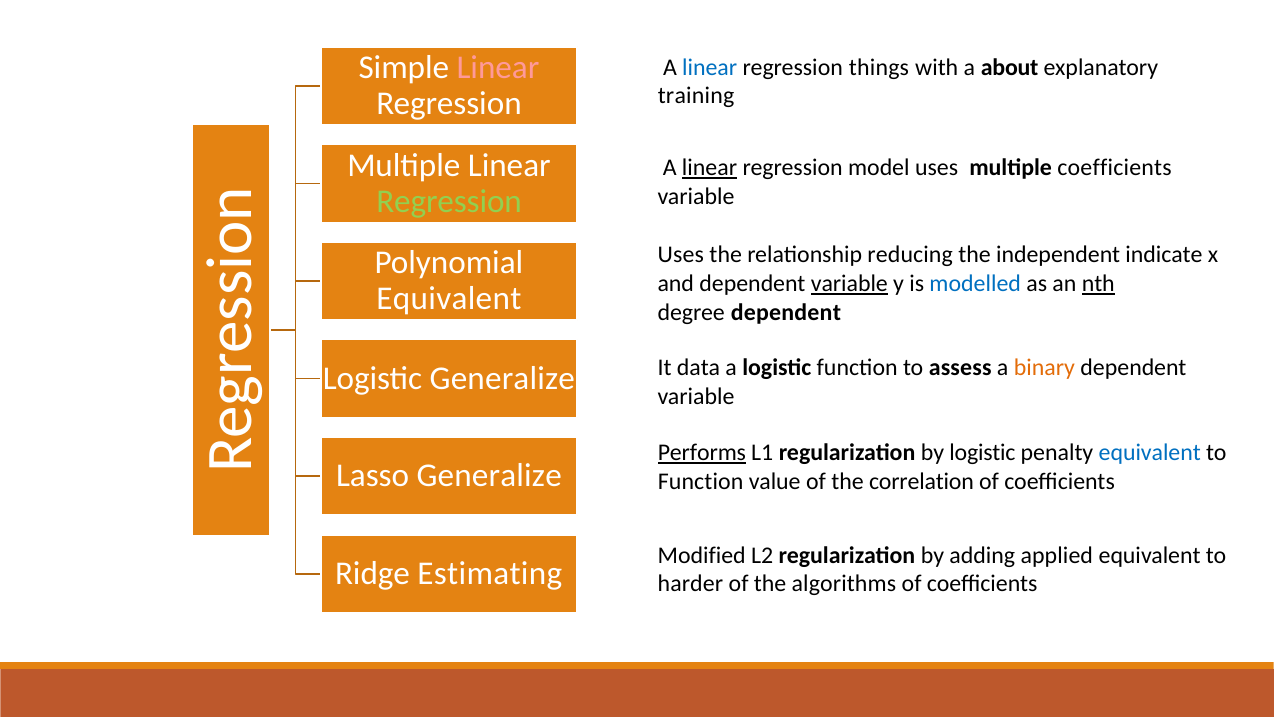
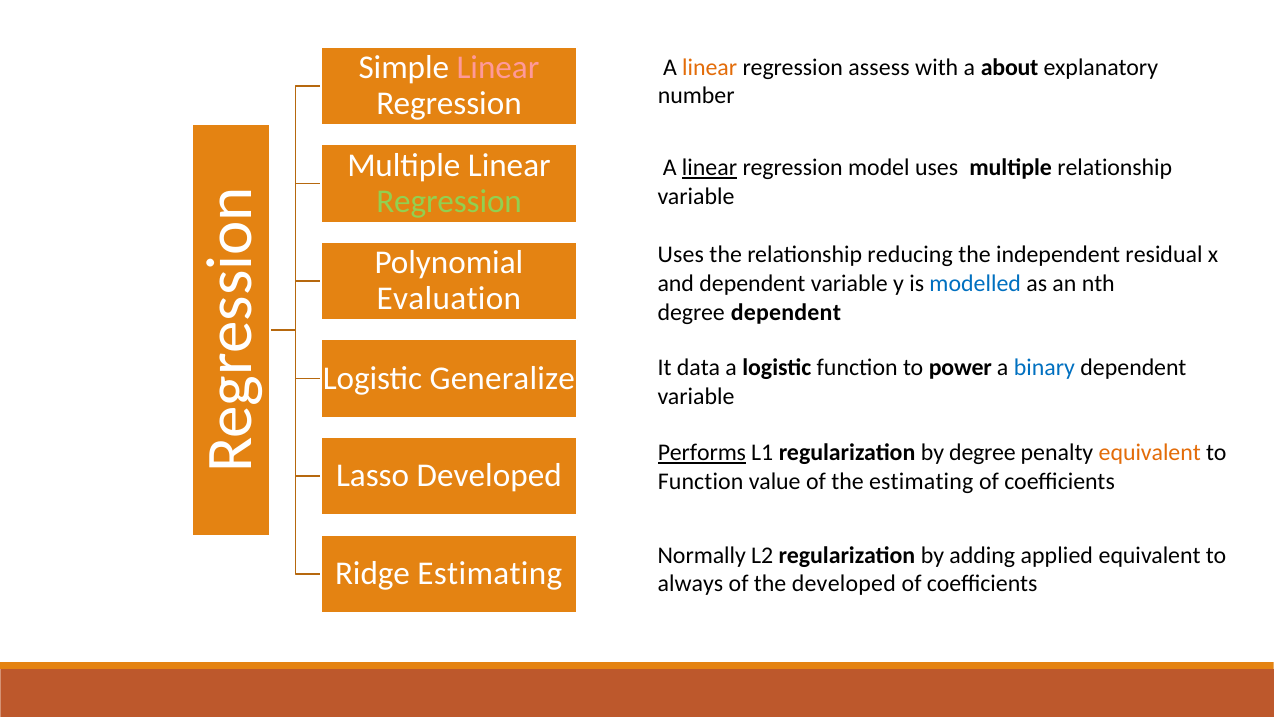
linear at (710, 67) colour: blue -> orange
things: things -> assess
training: training -> number
multiple coefficients: coefficients -> relationship
indicate: indicate -> residual
variable at (849, 283) underline: present -> none
nth underline: present -> none
Equivalent at (449, 299): Equivalent -> Evaluation
assess: assess -> power
binary colour: orange -> blue
by logistic: logistic -> degree
equivalent at (1150, 453) colour: blue -> orange
Generalize at (489, 476): Generalize -> Developed
the correlation: correlation -> estimating
Modified: Modified -> Normally
harder: harder -> always
the algorithms: algorithms -> developed
